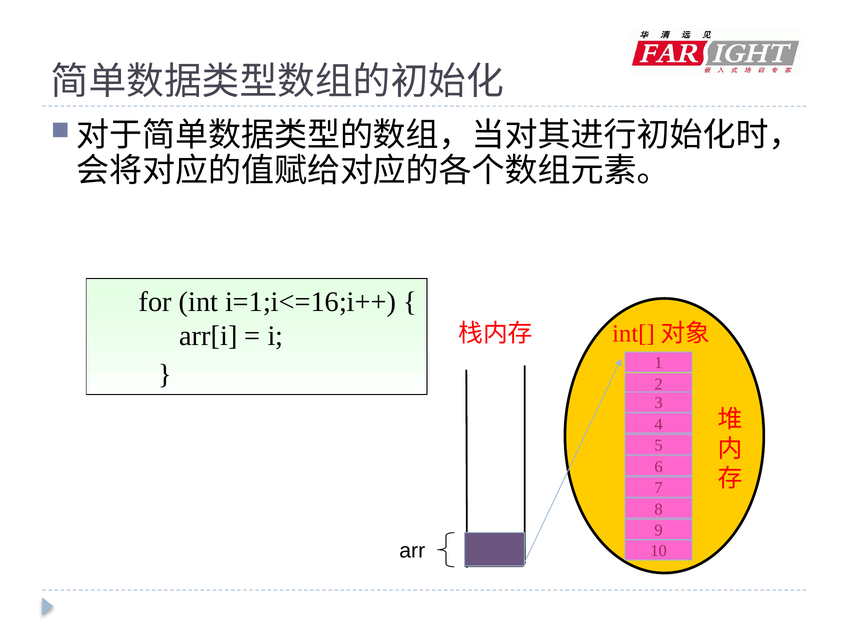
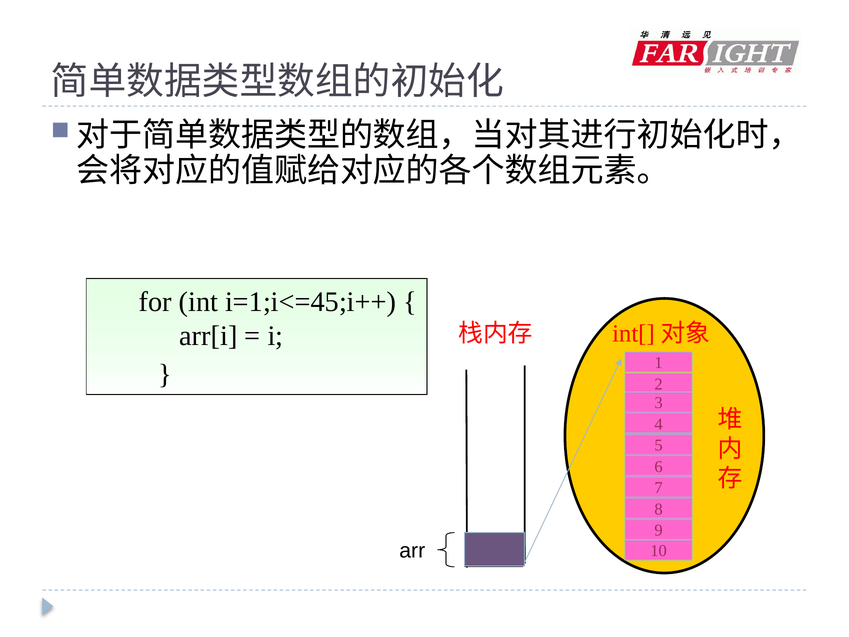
i=1;i<=16;i++: i=1;i<=16;i++ -> i=1;i<=45;i++
